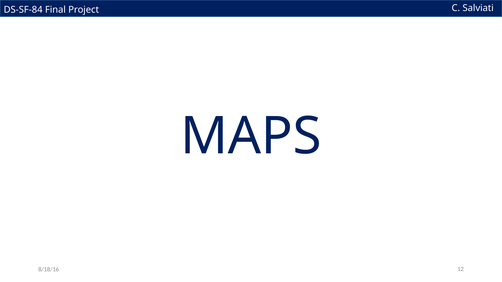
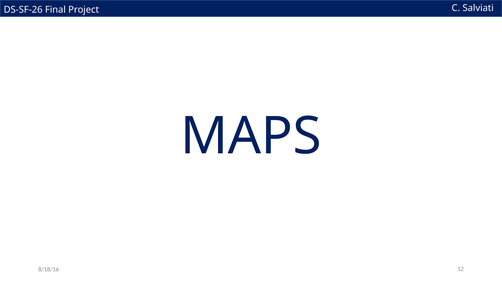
DS-SF-84: DS-SF-84 -> DS-SF-26
